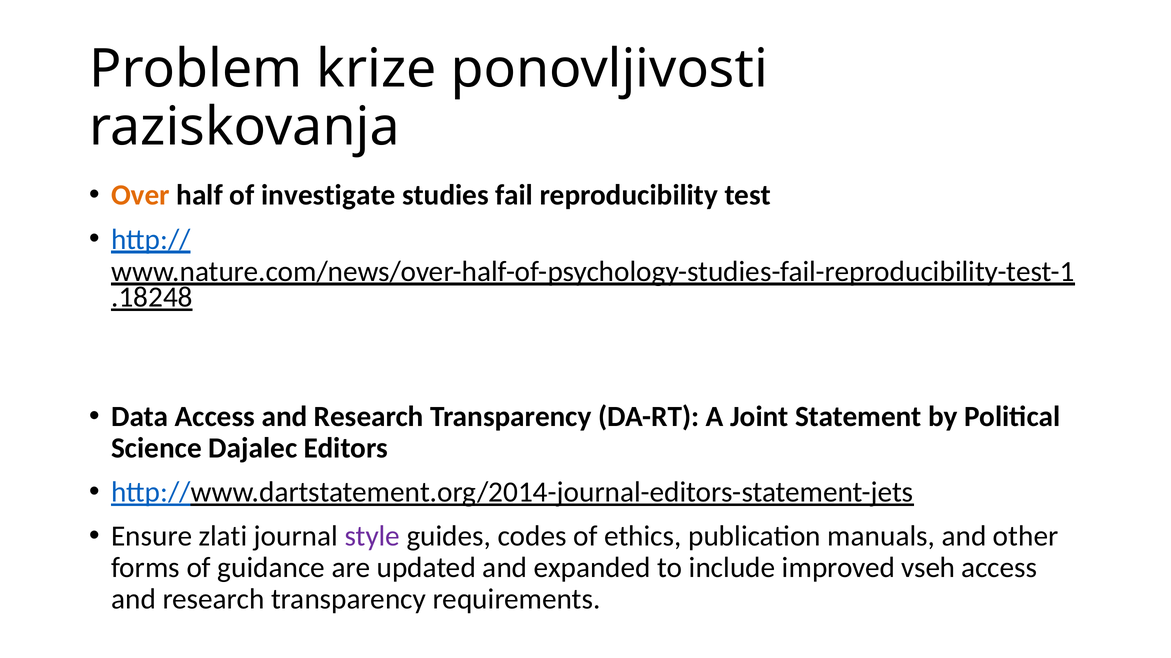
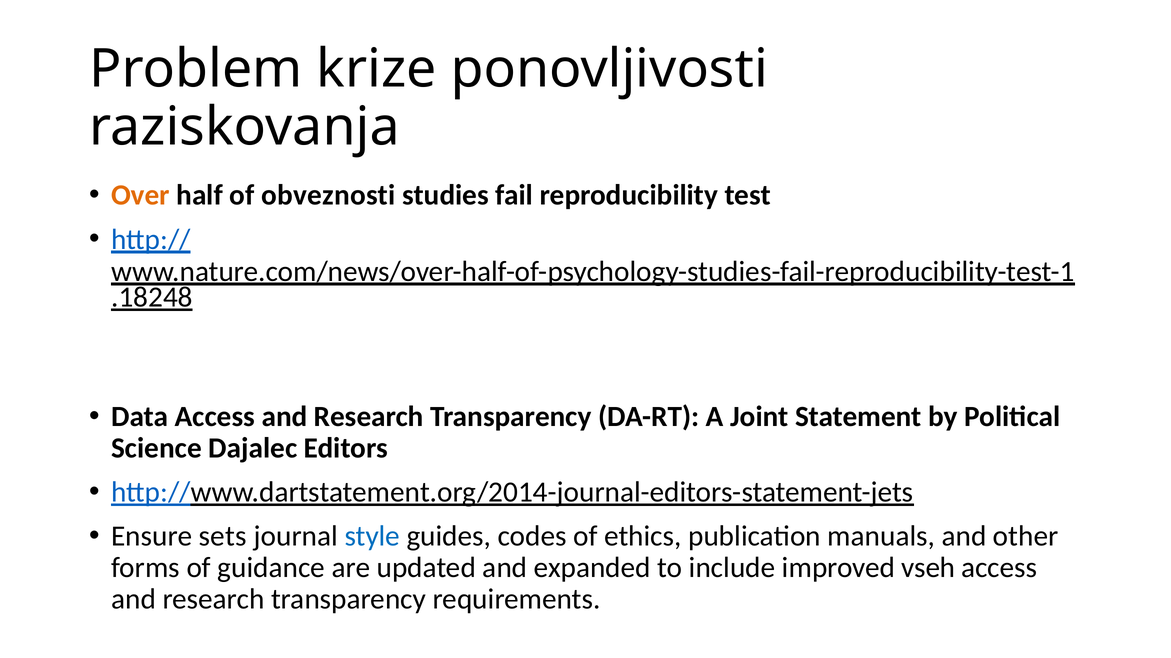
investigate: investigate -> obveznosti
zlati: zlati -> sets
style colour: purple -> blue
